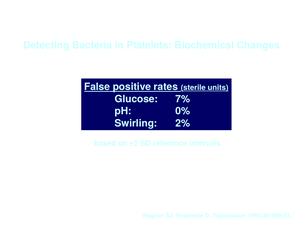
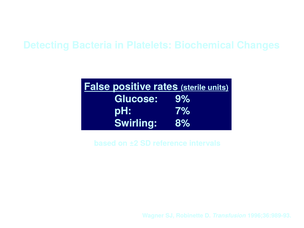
7%: 7% -> 9%
0%: 0% -> 7%
2%: 2% -> 8%
